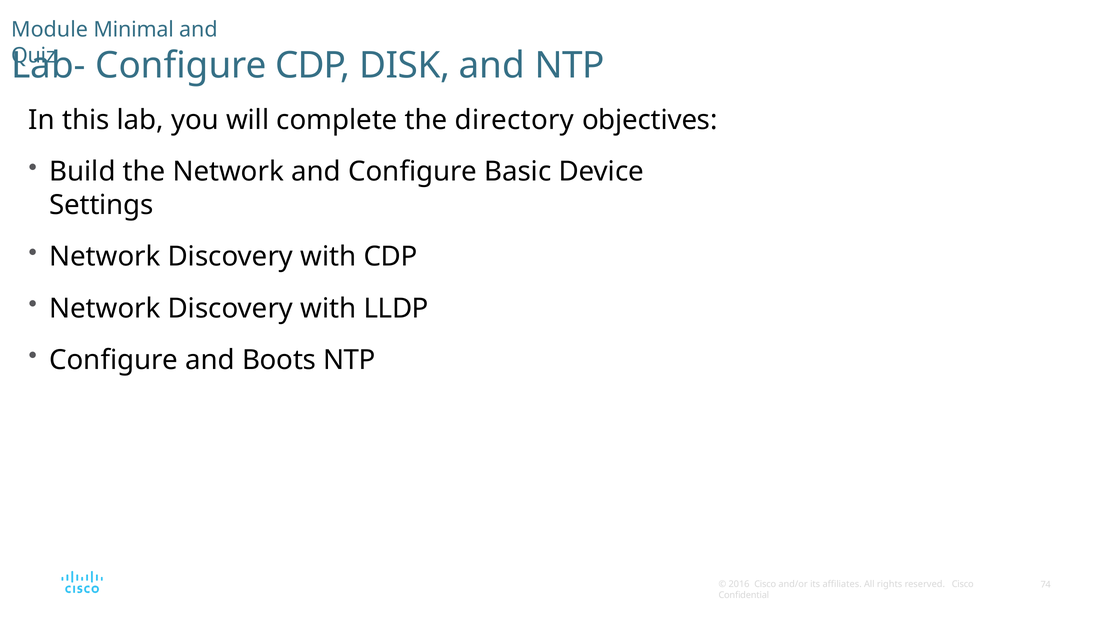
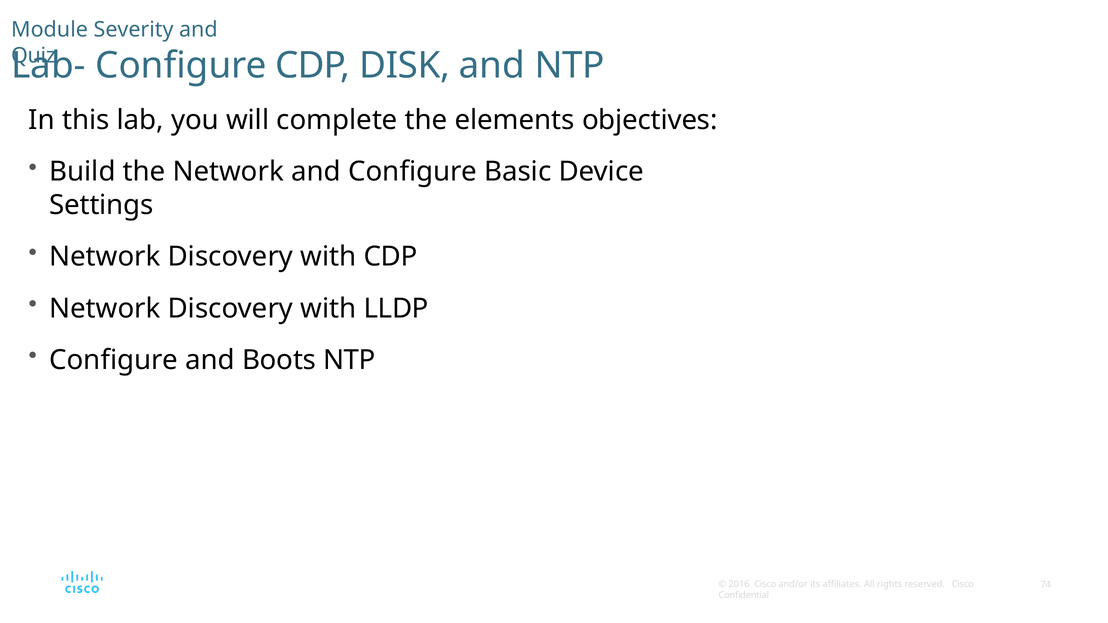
Minimal: Minimal -> Severity
directory: directory -> elements
